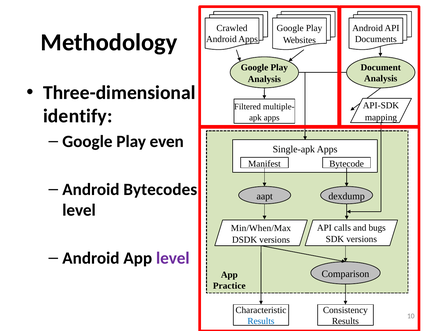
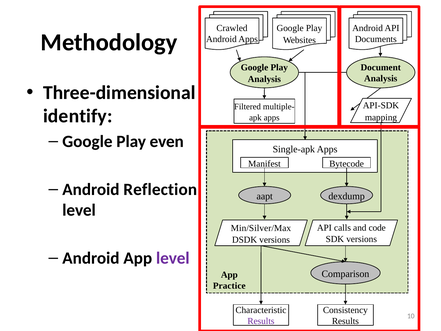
Bytecodes: Bytecodes -> Reflection
Min/When/Max: Min/When/Max -> Min/Silver/Max
bugs: bugs -> code
Results at (261, 321) colour: blue -> purple
